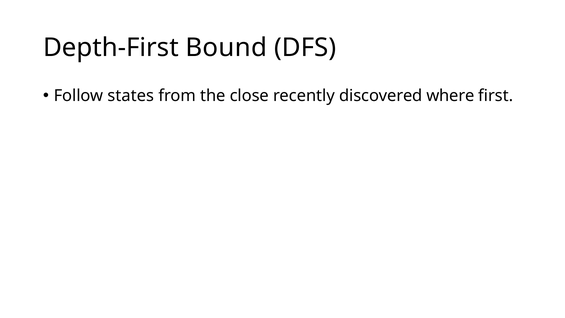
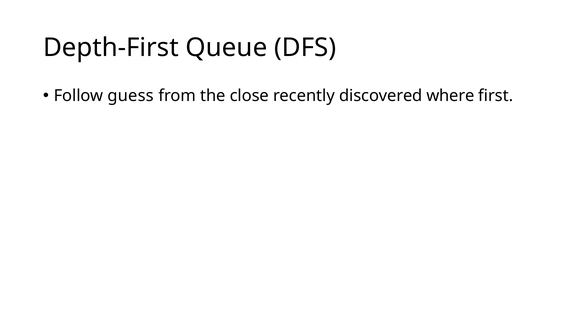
Bound: Bound -> Queue
states: states -> guess
